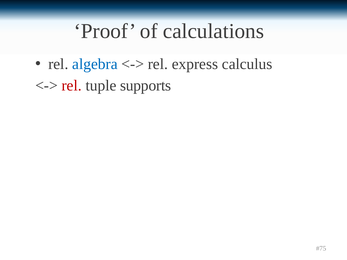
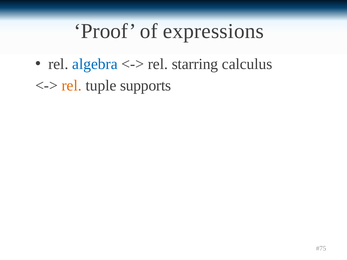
calculations: calculations -> expressions
express: express -> starring
rel at (72, 86) colour: red -> orange
